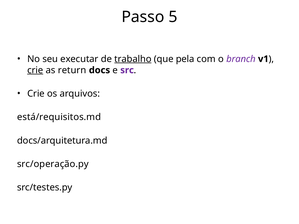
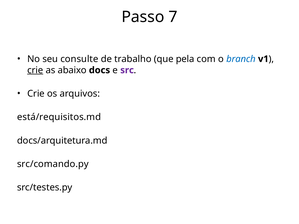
5: 5 -> 7
executar: executar -> consulte
trabalho underline: present -> none
branch colour: purple -> blue
return: return -> abaixo
src/operação.py: src/operação.py -> src/comando.py
